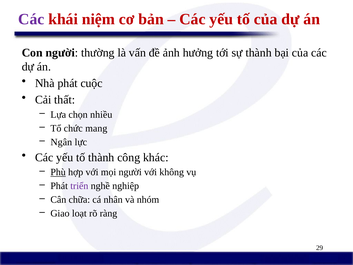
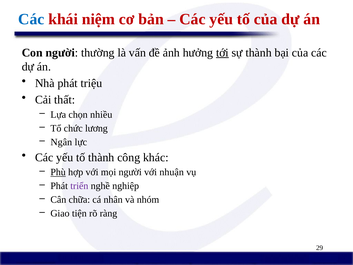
Các at (31, 19) colour: purple -> blue
tới underline: none -> present
cuộc: cuộc -> triệu
mang: mang -> lương
không: không -> nhuận
loạt: loạt -> tiện
